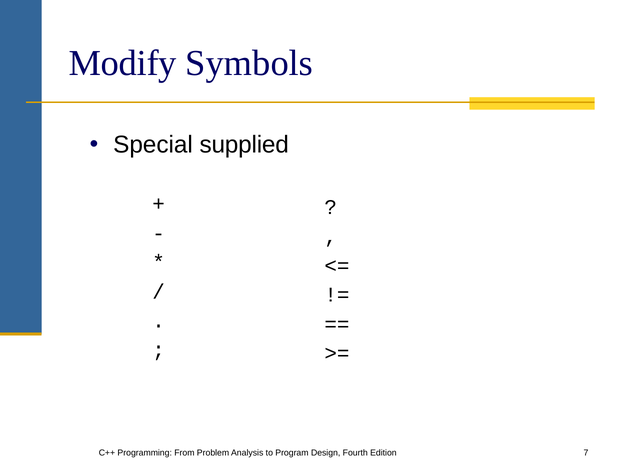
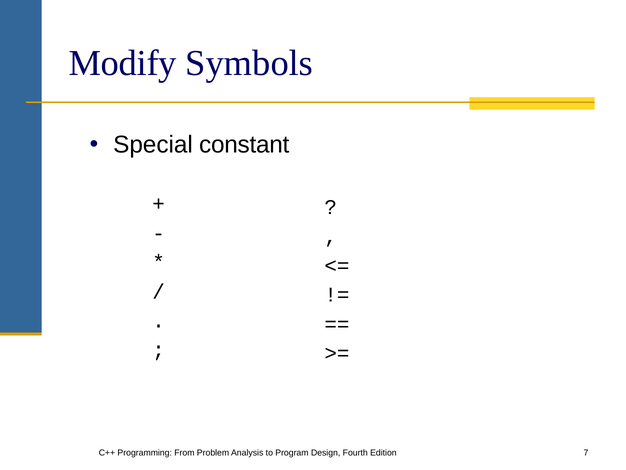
supplied: supplied -> constant
